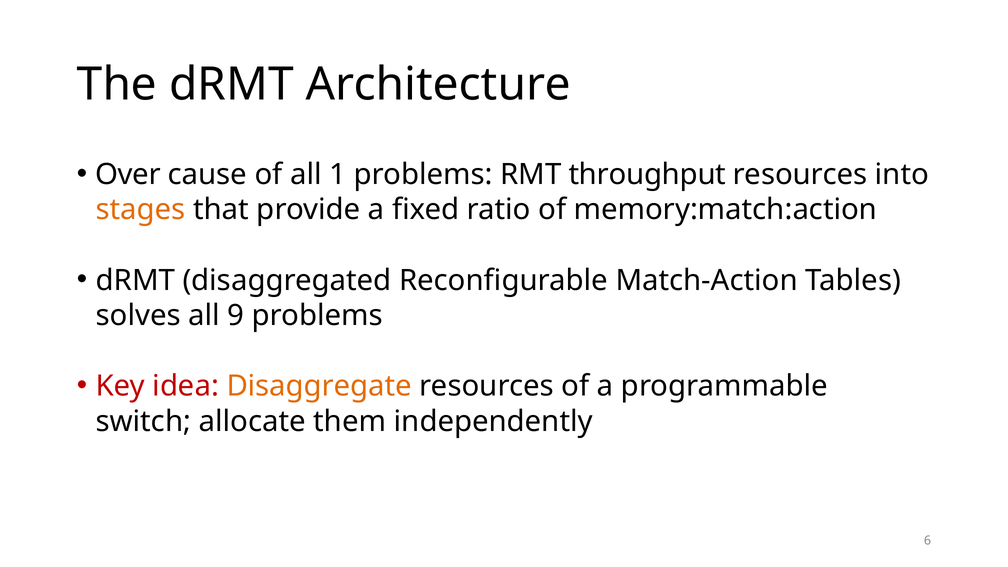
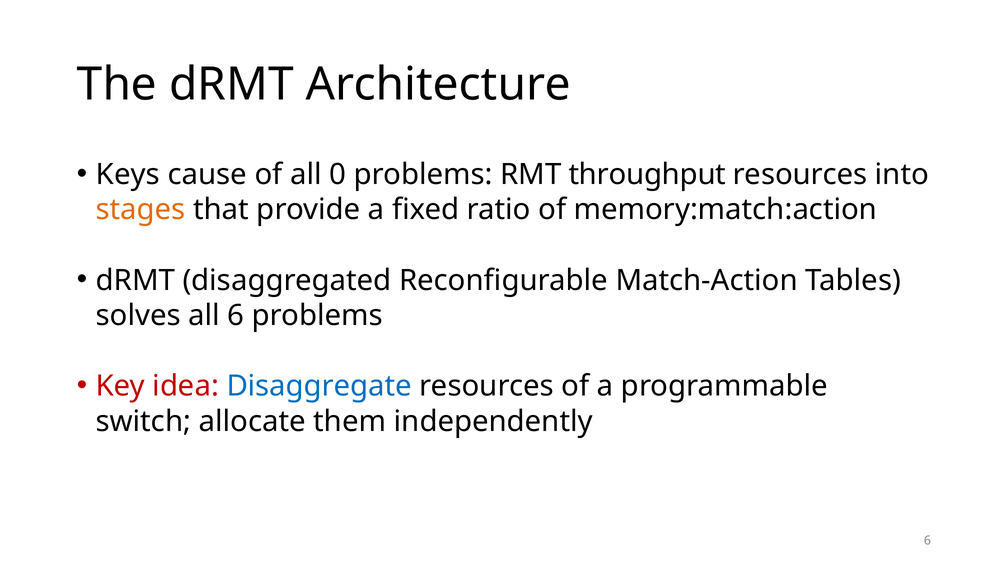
Over: Over -> Keys
1: 1 -> 0
all 9: 9 -> 6
Disaggregate colour: orange -> blue
